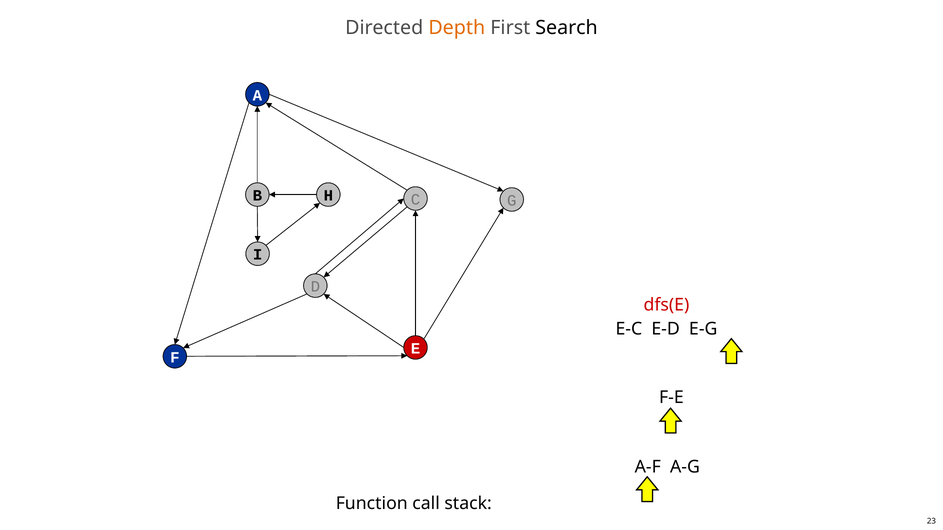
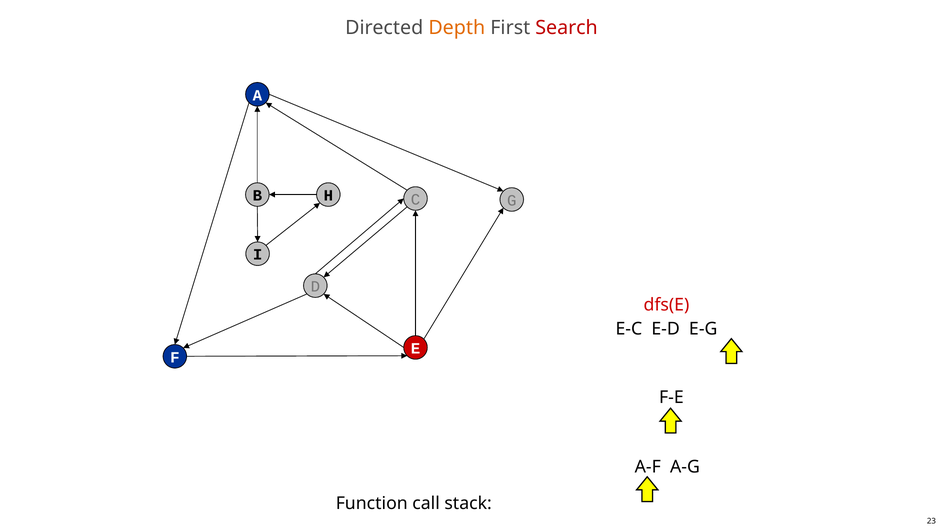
Search colour: black -> red
